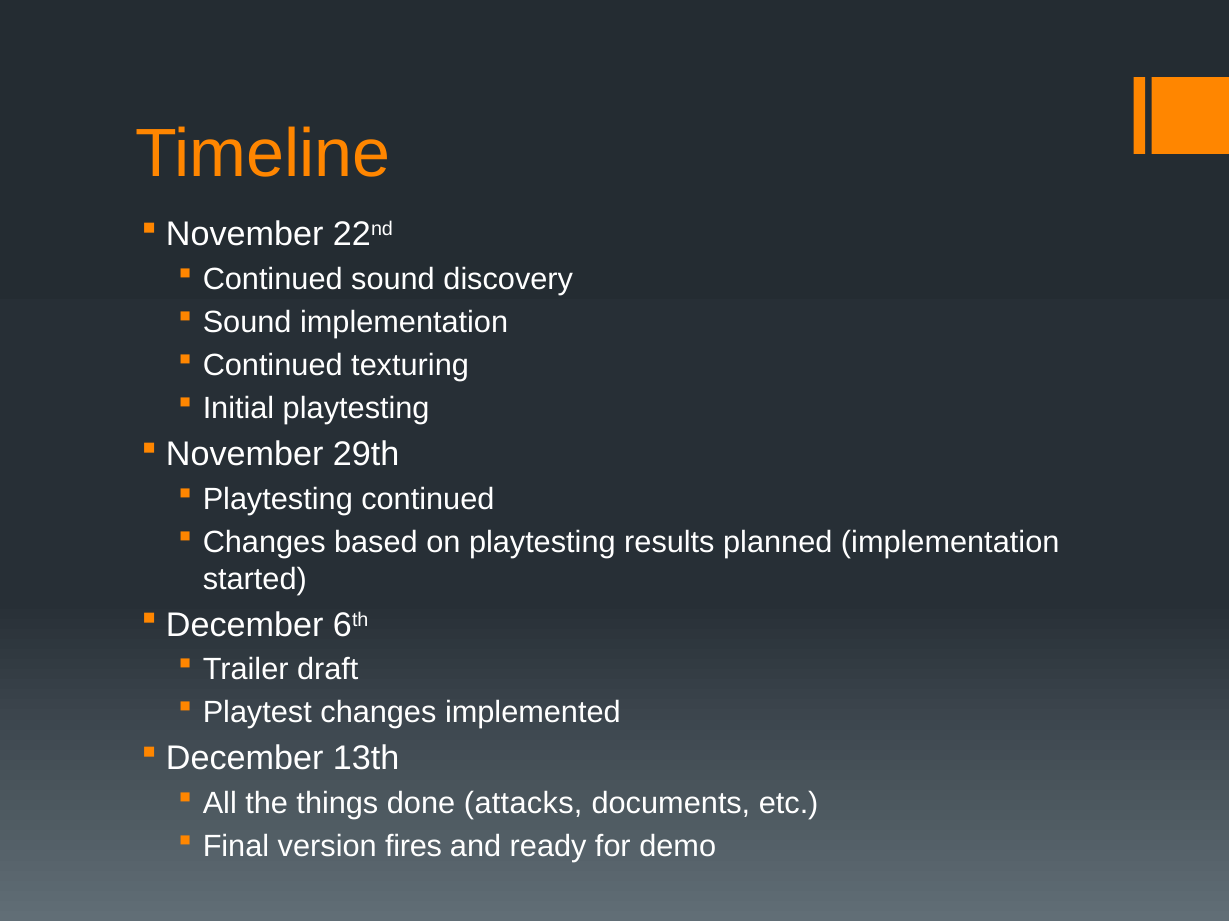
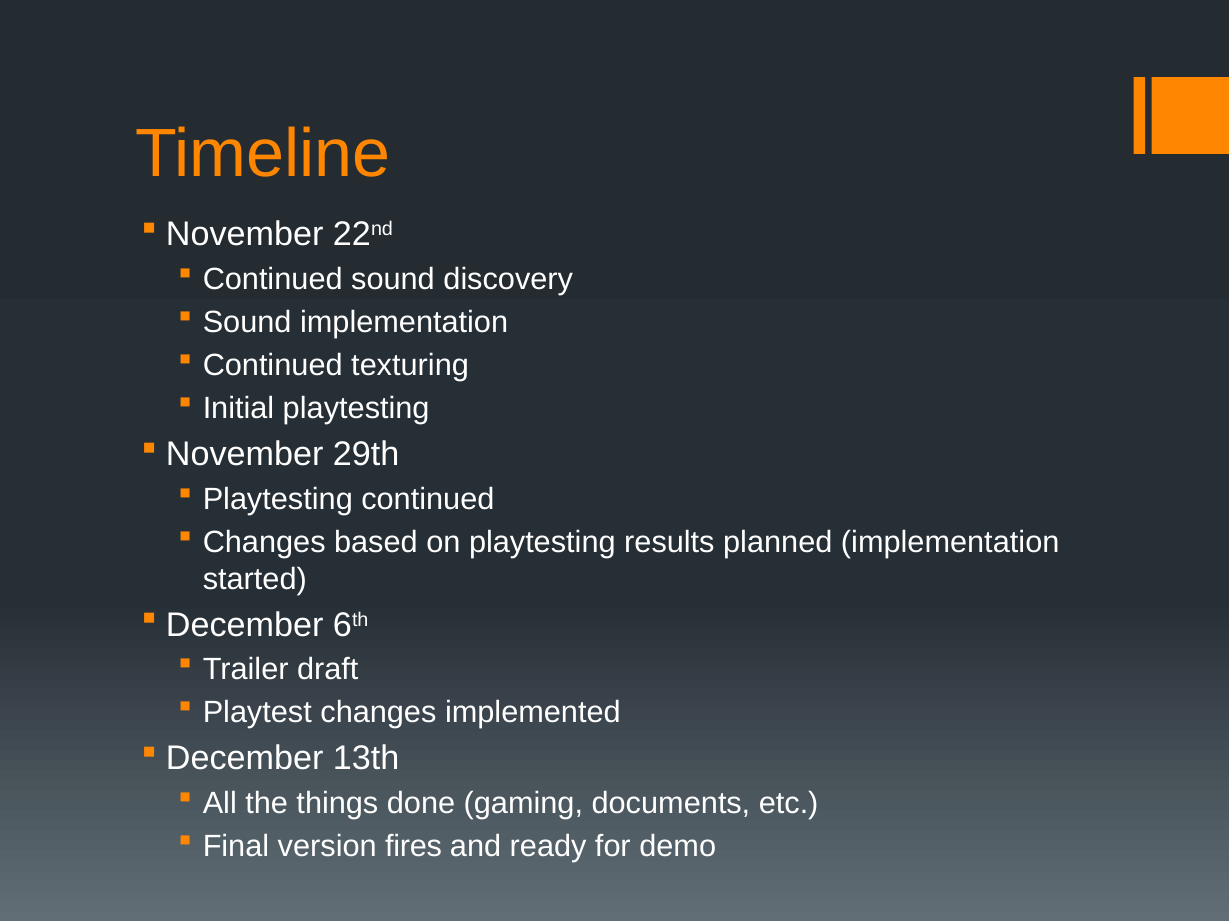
attacks: attacks -> gaming
